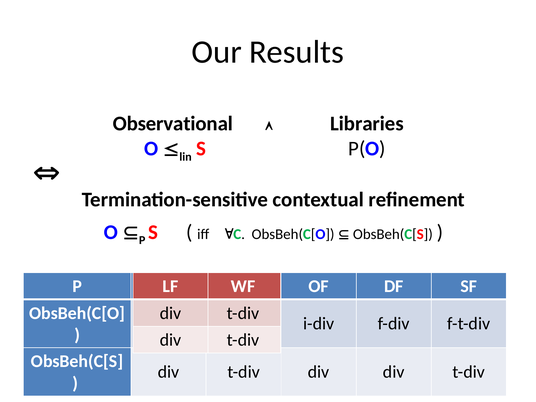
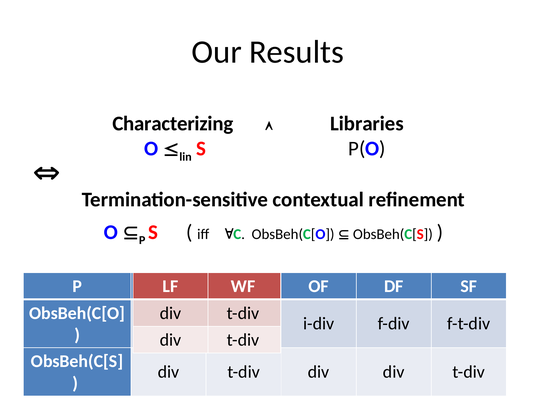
Observational: Observational -> Characterizing
